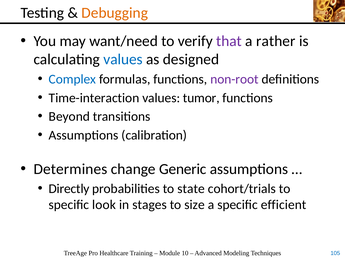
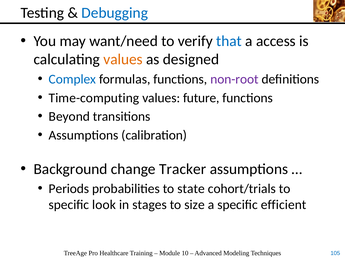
Debugging colour: orange -> blue
that colour: purple -> blue
rather: rather -> access
values at (123, 60) colour: blue -> orange
Time-interaction: Time-interaction -> Time-computing
tumor: tumor -> future
Determines: Determines -> Background
Generic: Generic -> Tracker
Directly: Directly -> Periods
